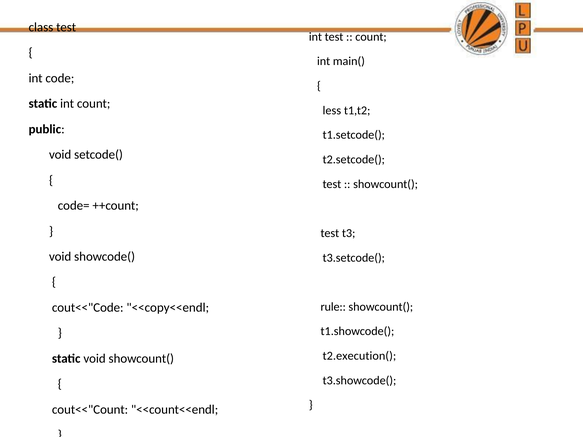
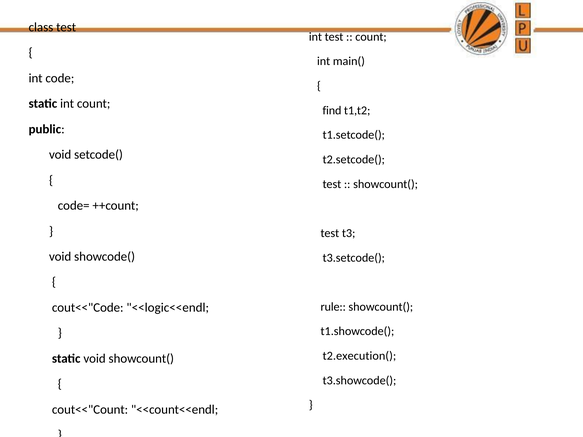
less: less -> find
<<copy<<endl: <<copy<<endl -> <<logic<<endl
